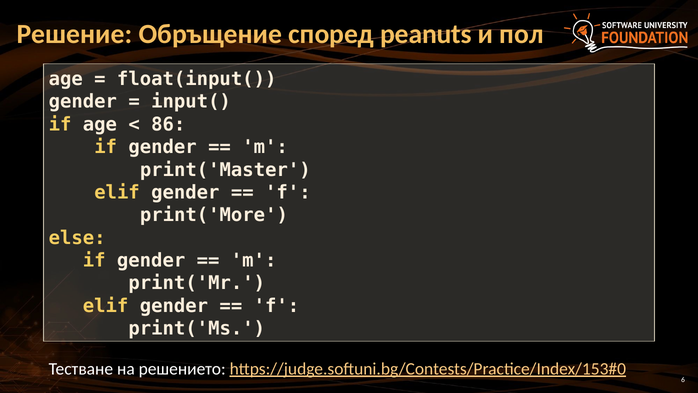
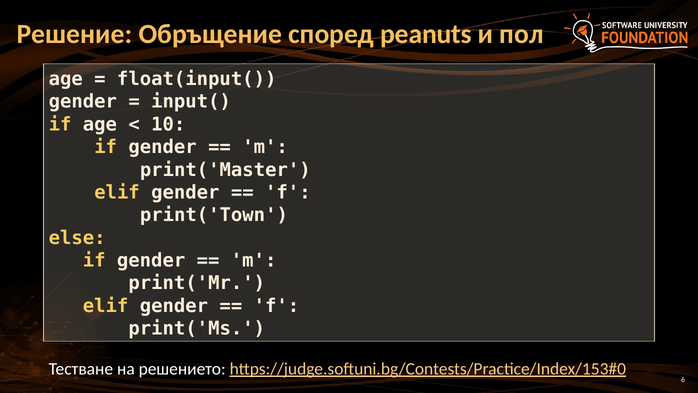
86: 86 -> 10
print('More: print('More -> print('Town
